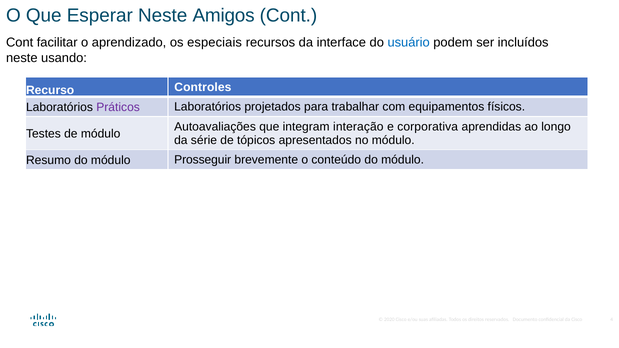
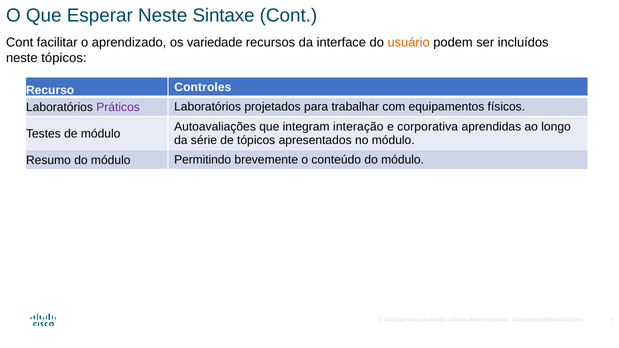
Amigos: Amigos -> Sintaxe
especiais: especiais -> variedade
usuário colour: blue -> orange
neste usando: usando -> tópicos
Prosseguir: Prosseguir -> Permitindo
